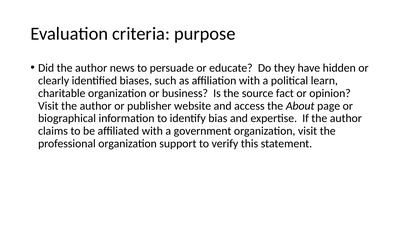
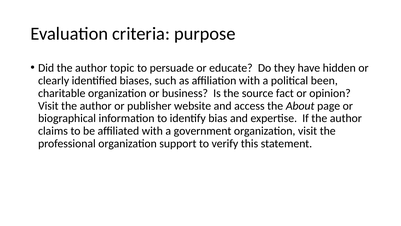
news: news -> topic
learn: learn -> been
